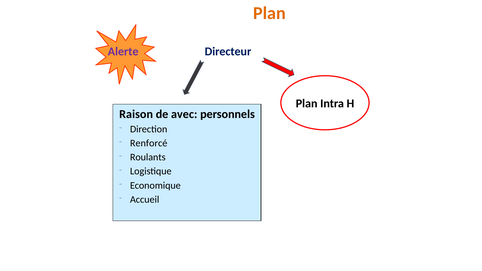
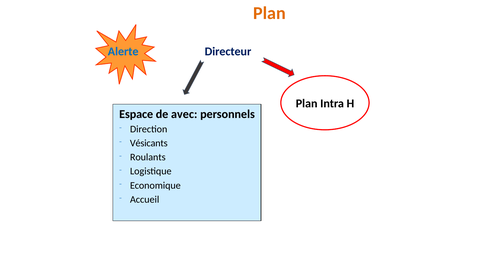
Alerte colour: purple -> blue
Raison: Raison -> Espace
Renforcé: Renforcé -> Vésicants
